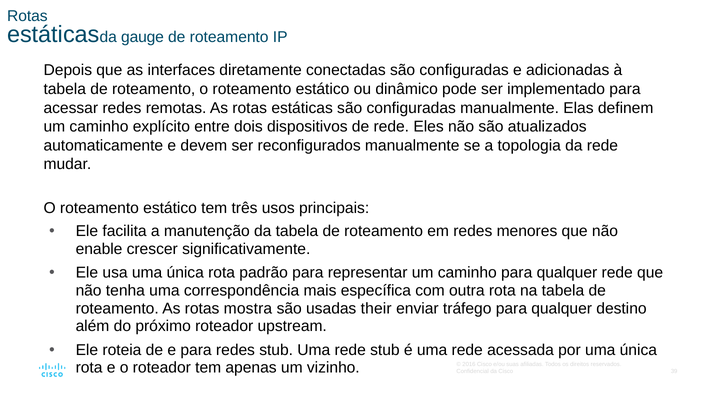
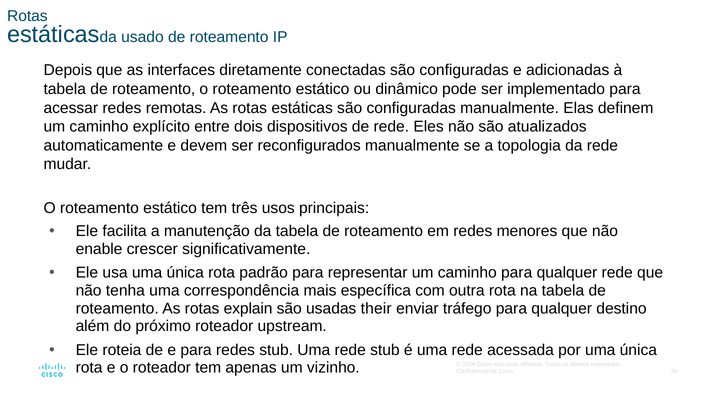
gauge: gauge -> usado
mostra: mostra -> explain
